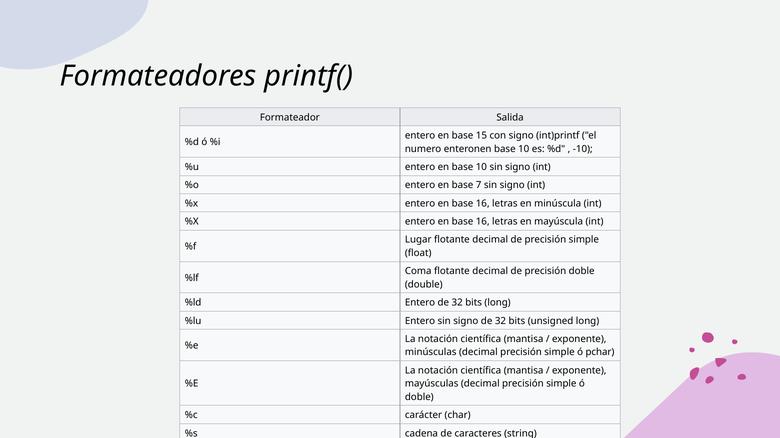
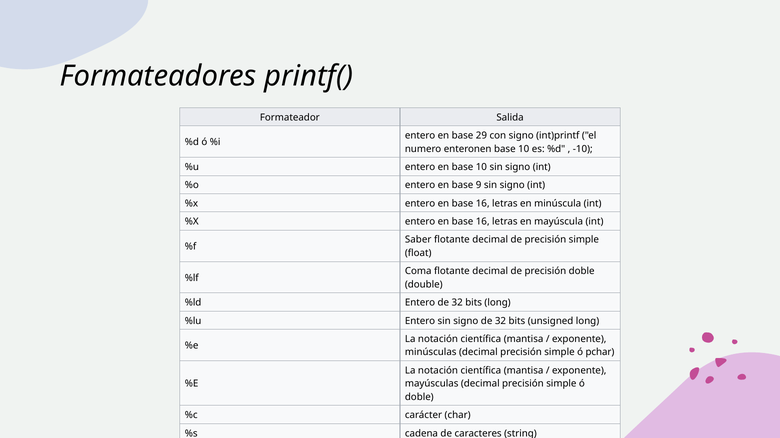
15: 15 -> 29
7: 7 -> 9
Lugar: Lugar -> Saber
